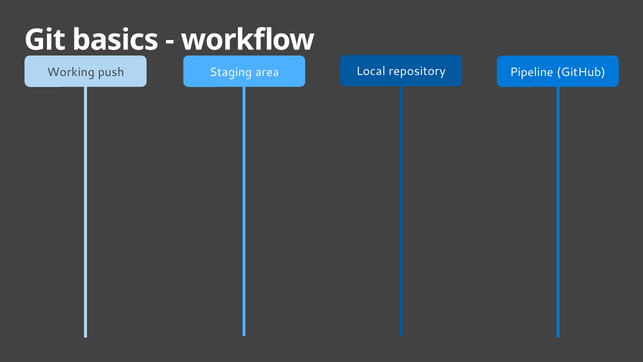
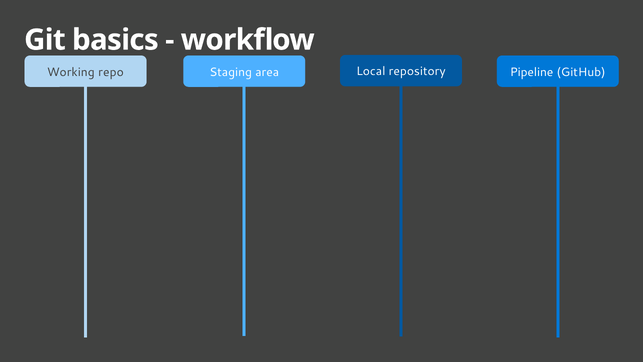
push: push -> repo
